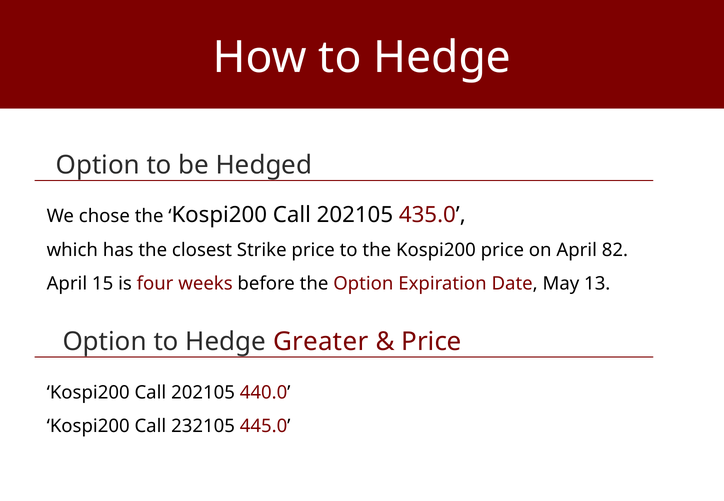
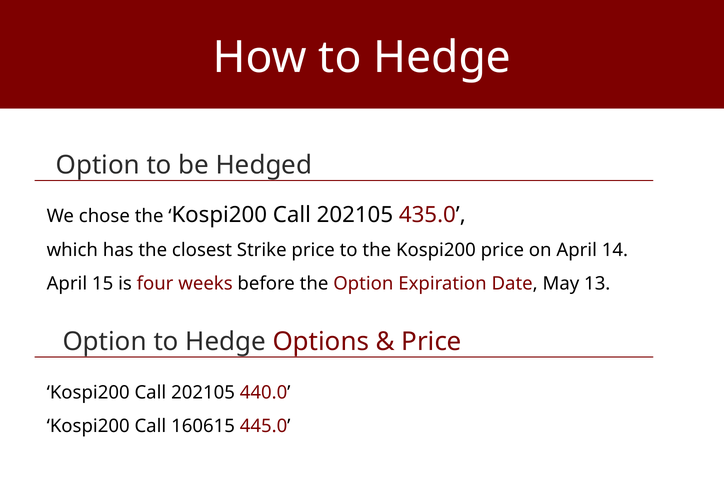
82: 82 -> 14
Greater: Greater -> Options
232105: 232105 -> 160615
